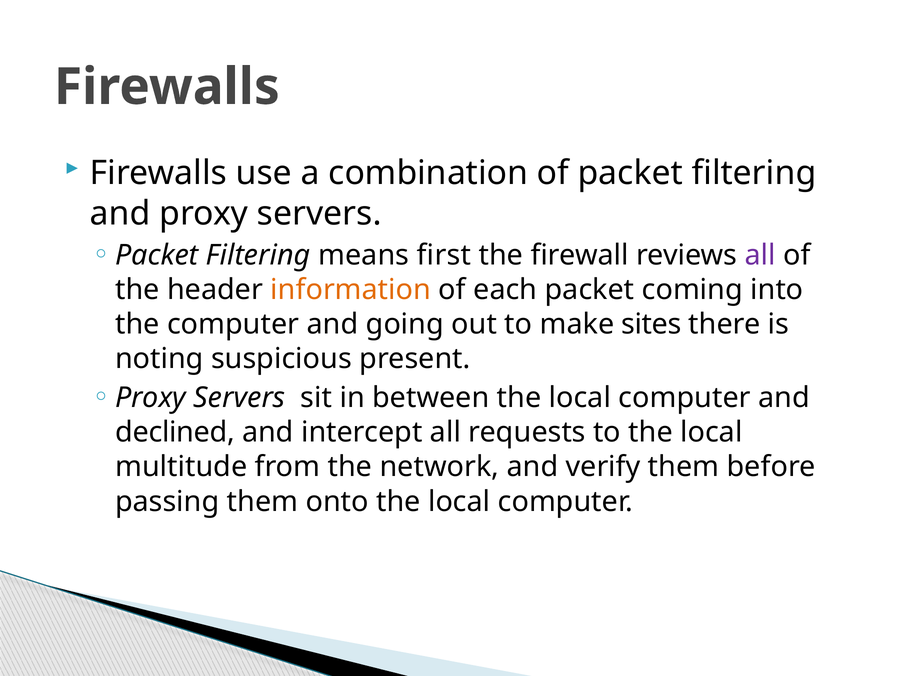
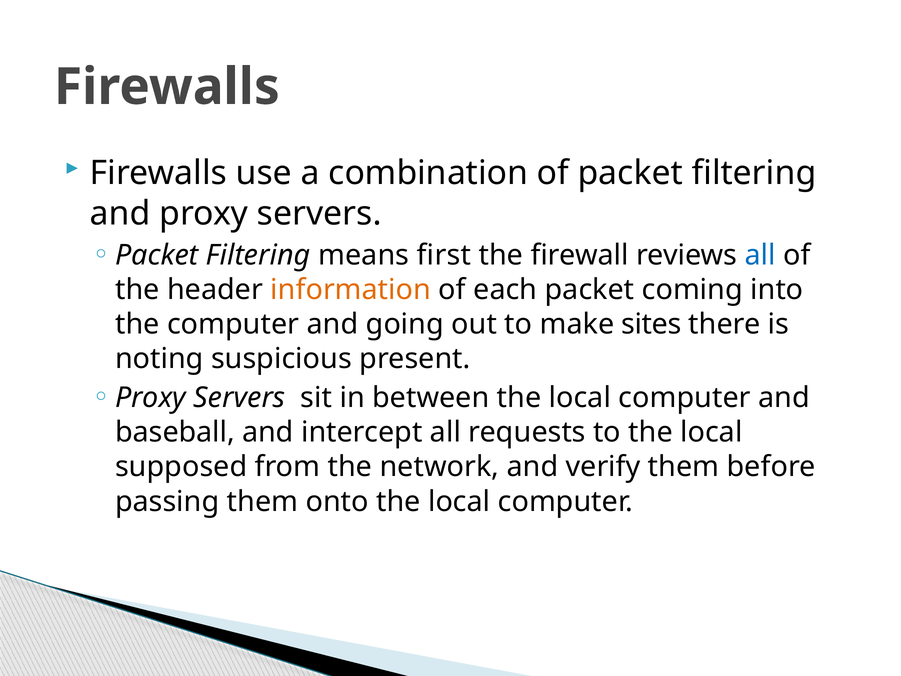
all at (760, 255) colour: purple -> blue
declined: declined -> baseball
multitude: multitude -> supposed
